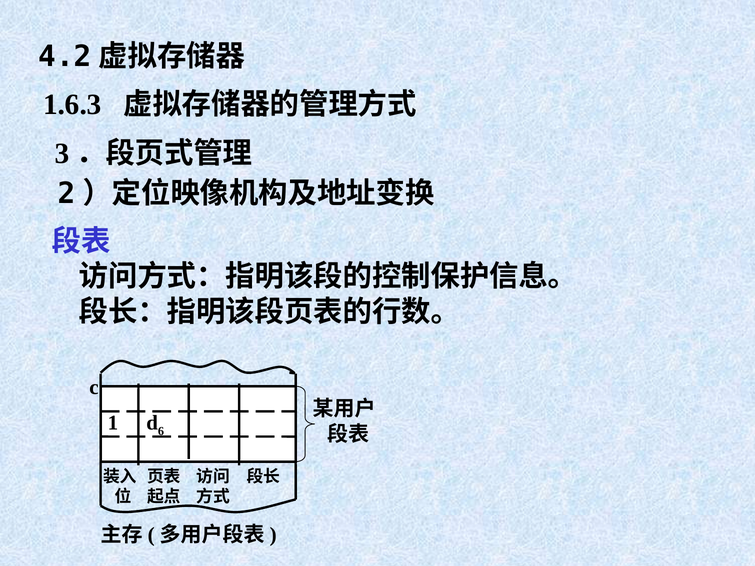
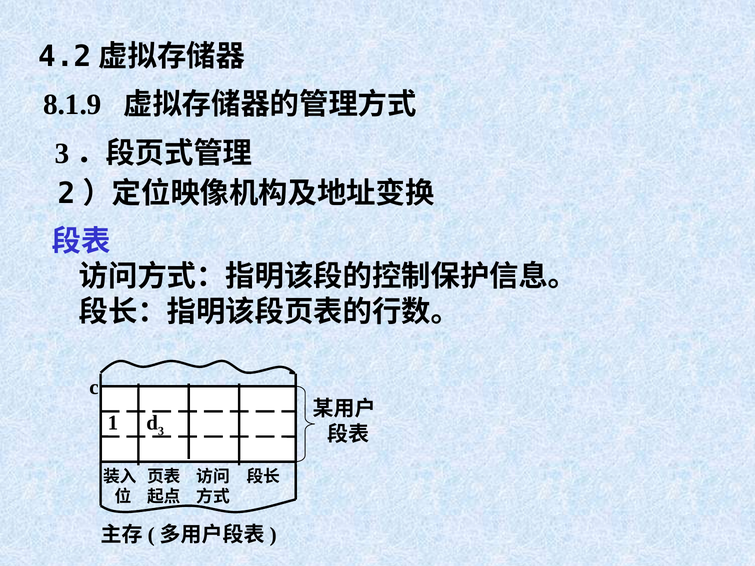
1.6.3: 1.6.3 -> 8.1.9
6 at (161, 431): 6 -> 3
